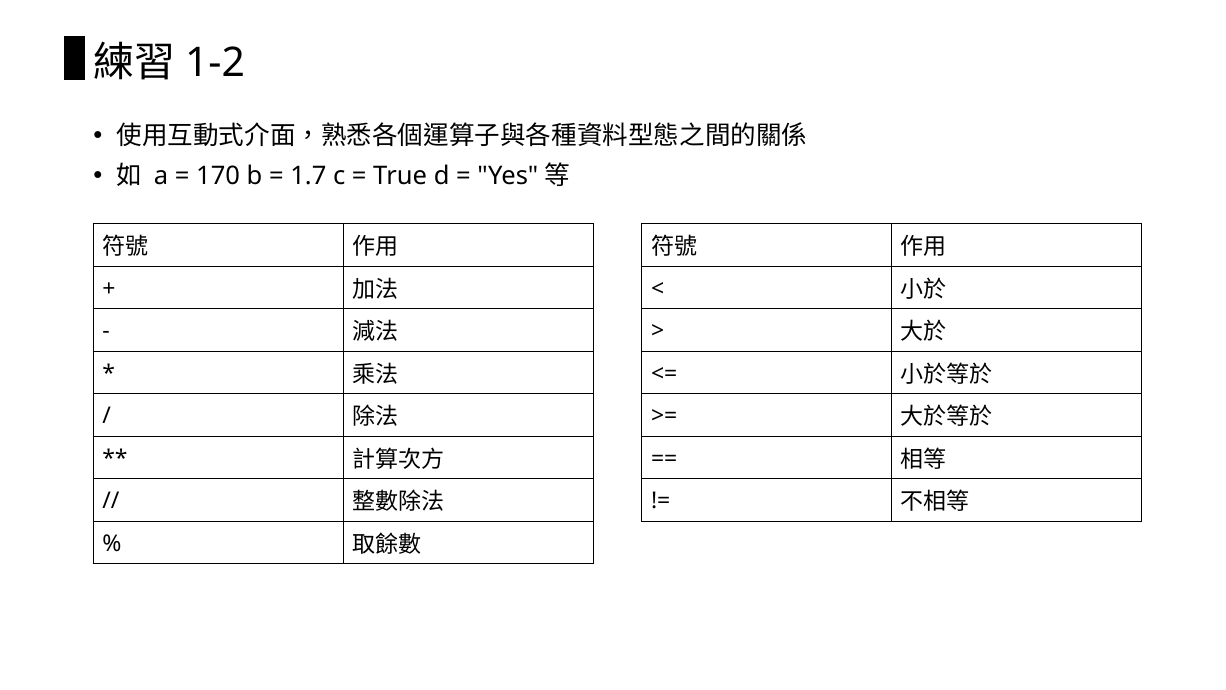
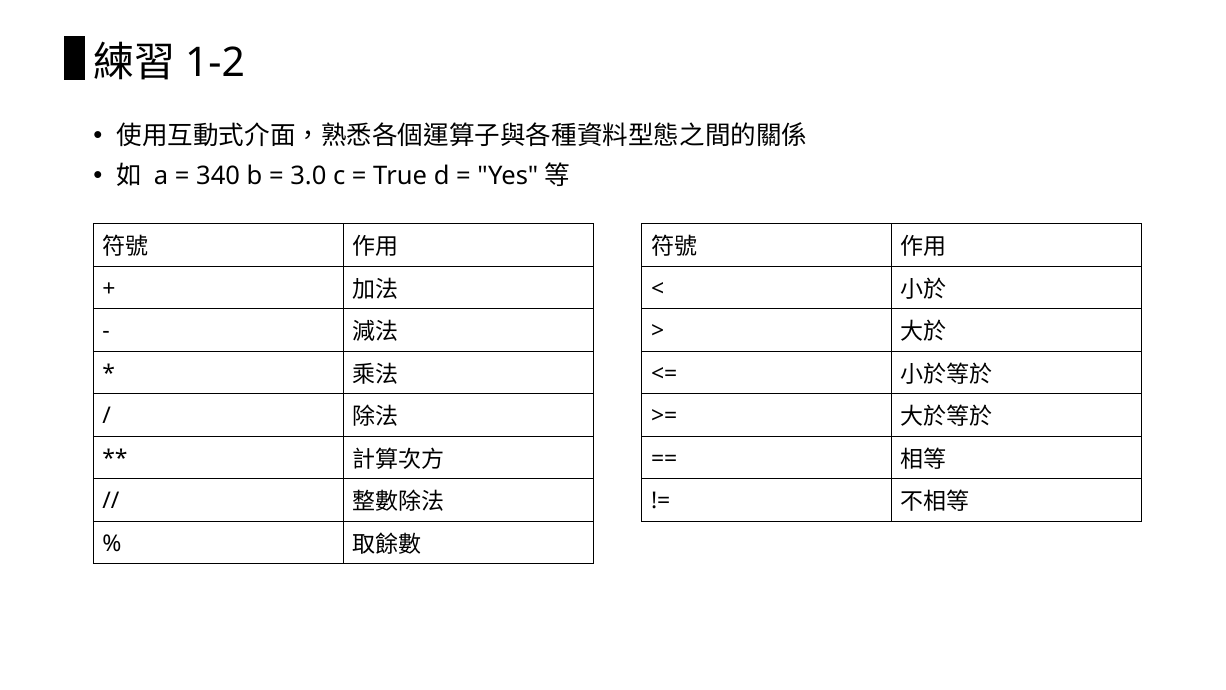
170: 170 -> 340
1.7: 1.7 -> 3.0
